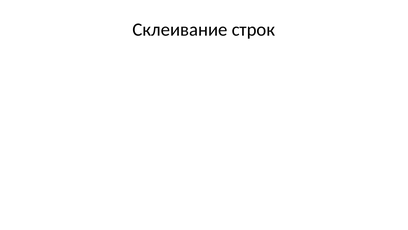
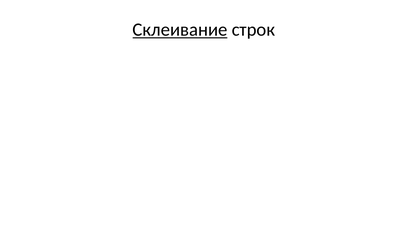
Склеивание underline: none -> present
